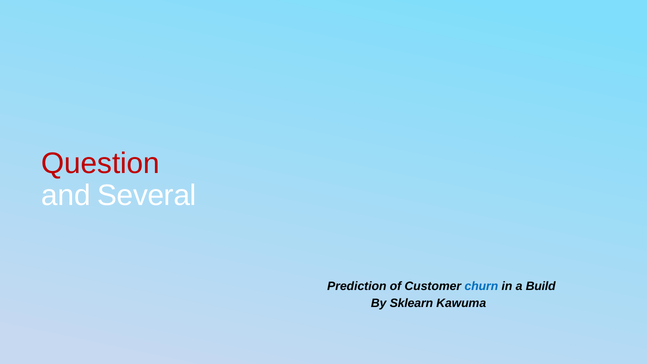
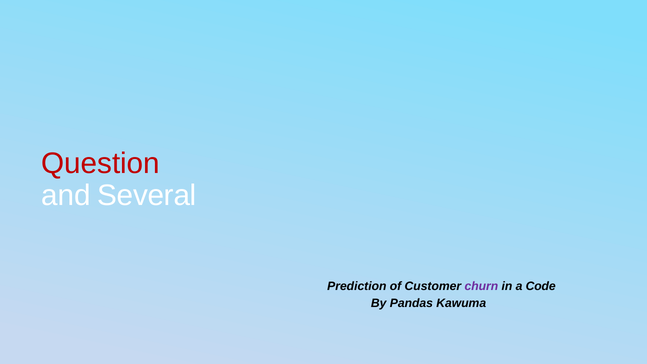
churn colour: blue -> purple
Build: Build -> Code
Sklearn: Sklearn -> Pandas
